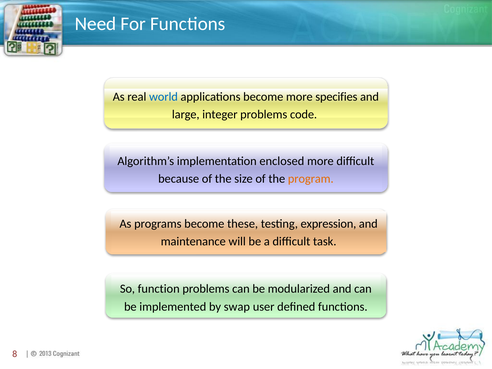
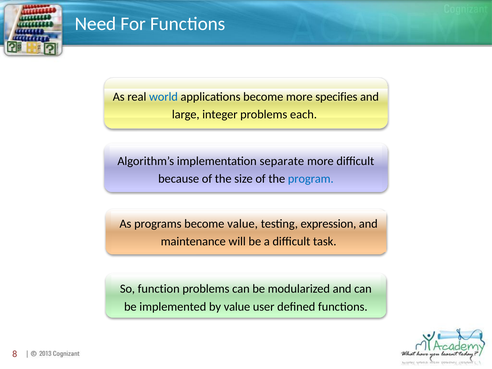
code: code -> each
enclosed: enclosed -> separate
program colour: orange -> blue
become these: these -> value
by swap: swap -> value
